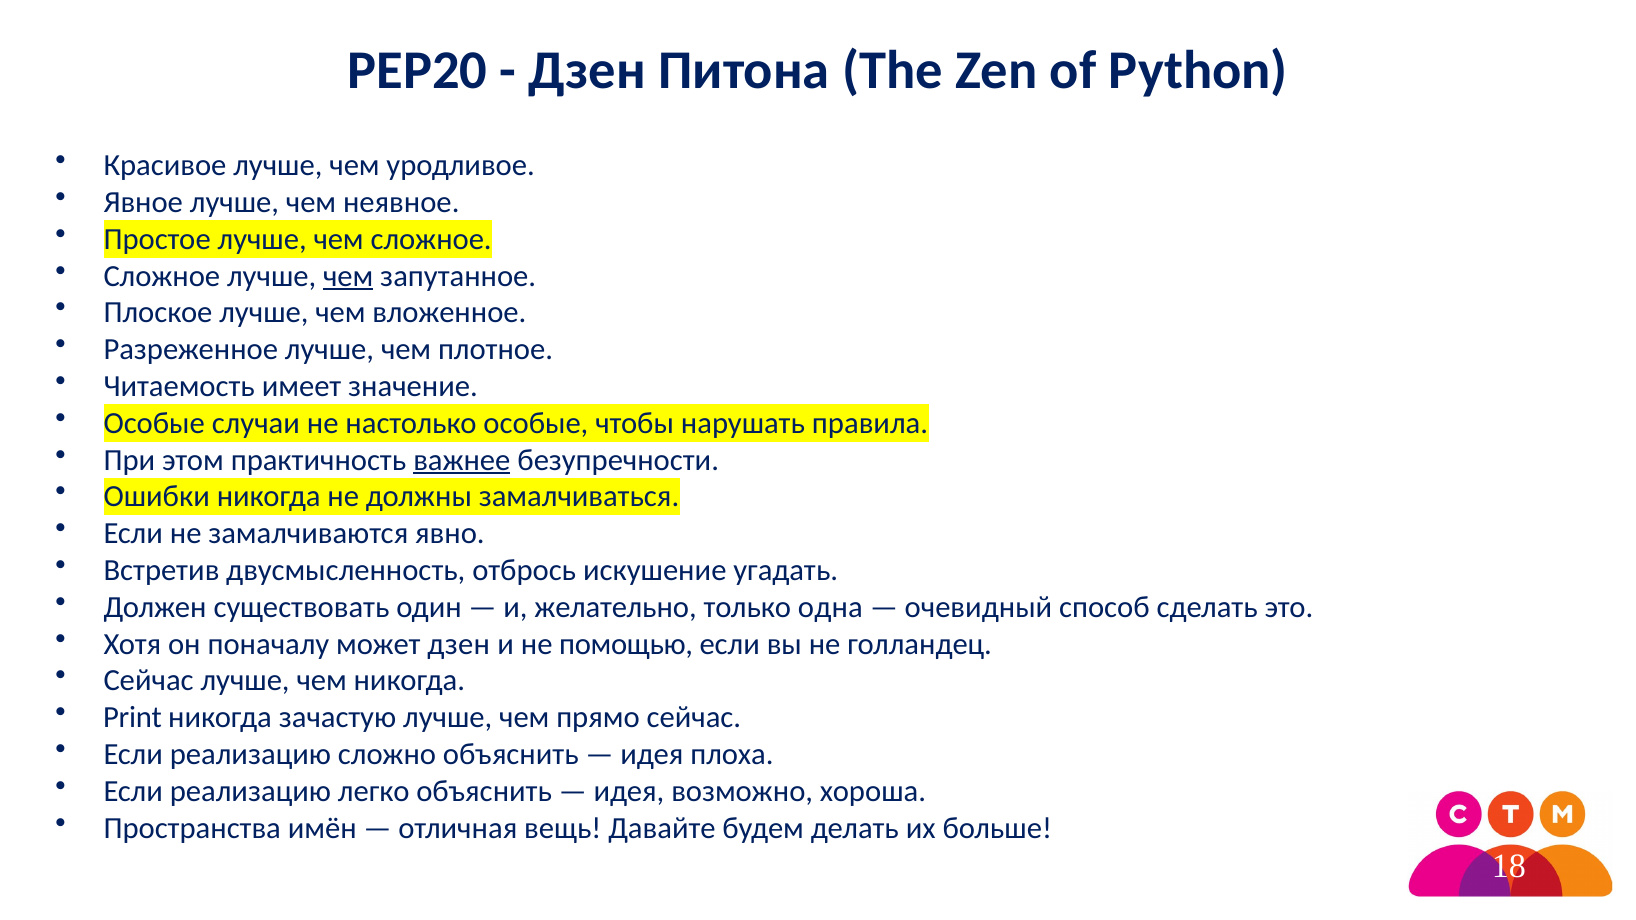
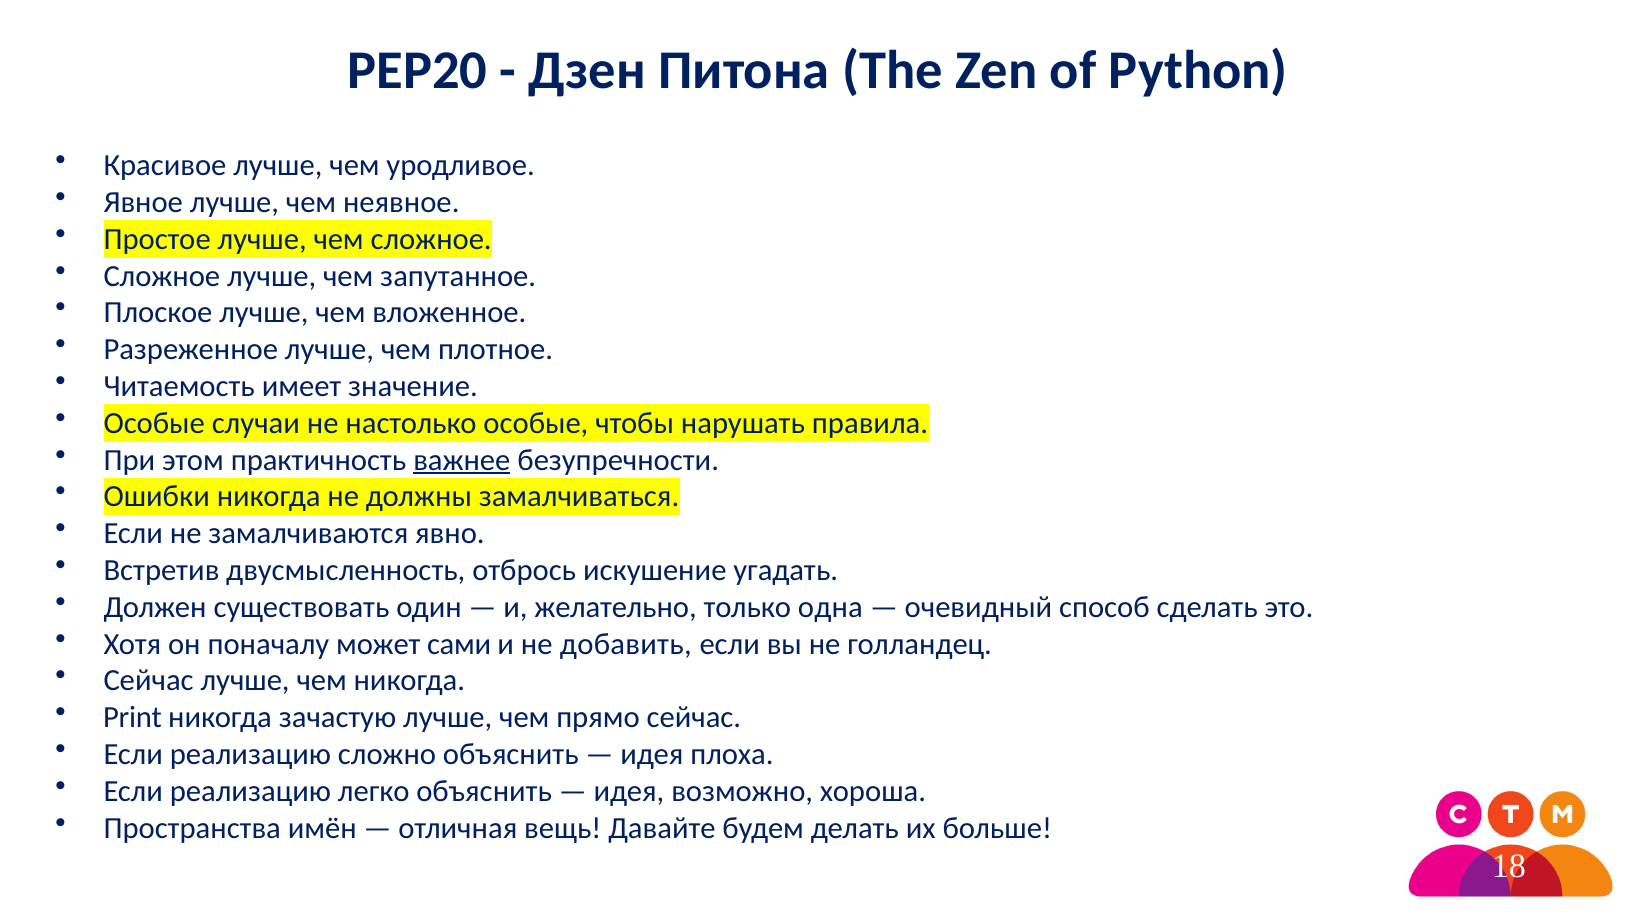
чем at (348, 276) underline: present -> none
может дзен: дзен -> сами
помощью: помощью -> добавить
